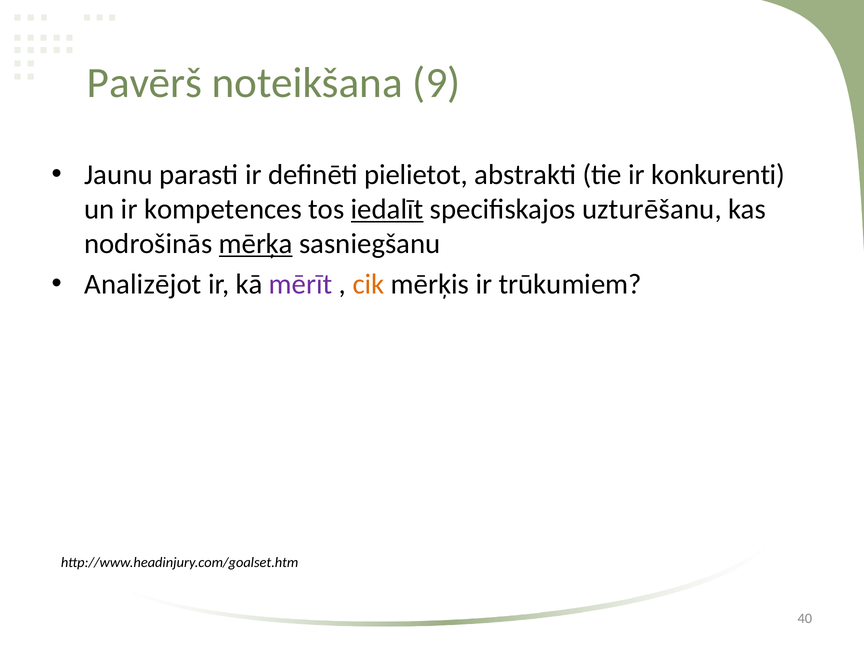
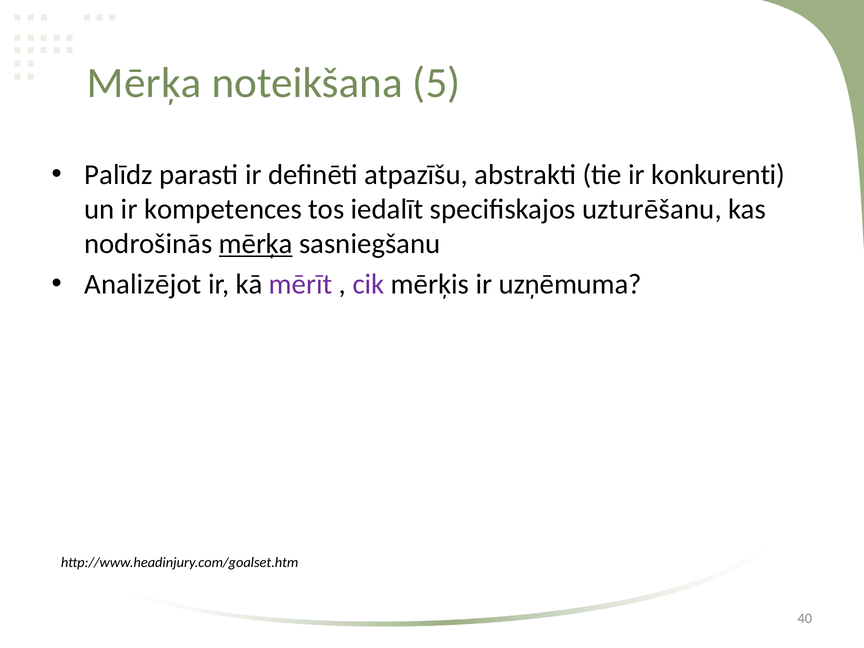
Pavērš at (144, 83): Pavērš -> Mērķa
9: 9 -> 5
Jaunu: Jaunu -> Palīdz
pielietot: pielietot -> atpazīšu
iedalīt underline: present -> none
cik colour: orange -> purple
trūkumiem: trūkumiem -> uzņēmuma
